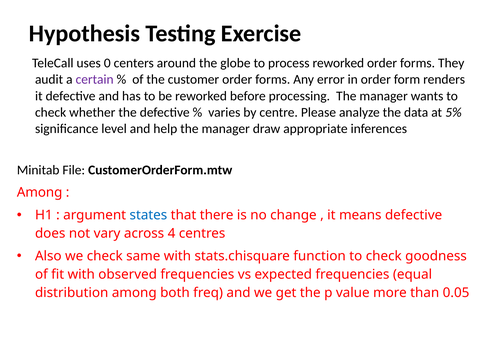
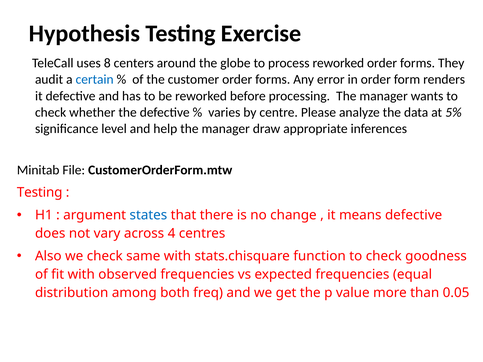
0: 0 -> 8
certain colour: purple -> blue
Among at (40, 193): Among -> Testing
